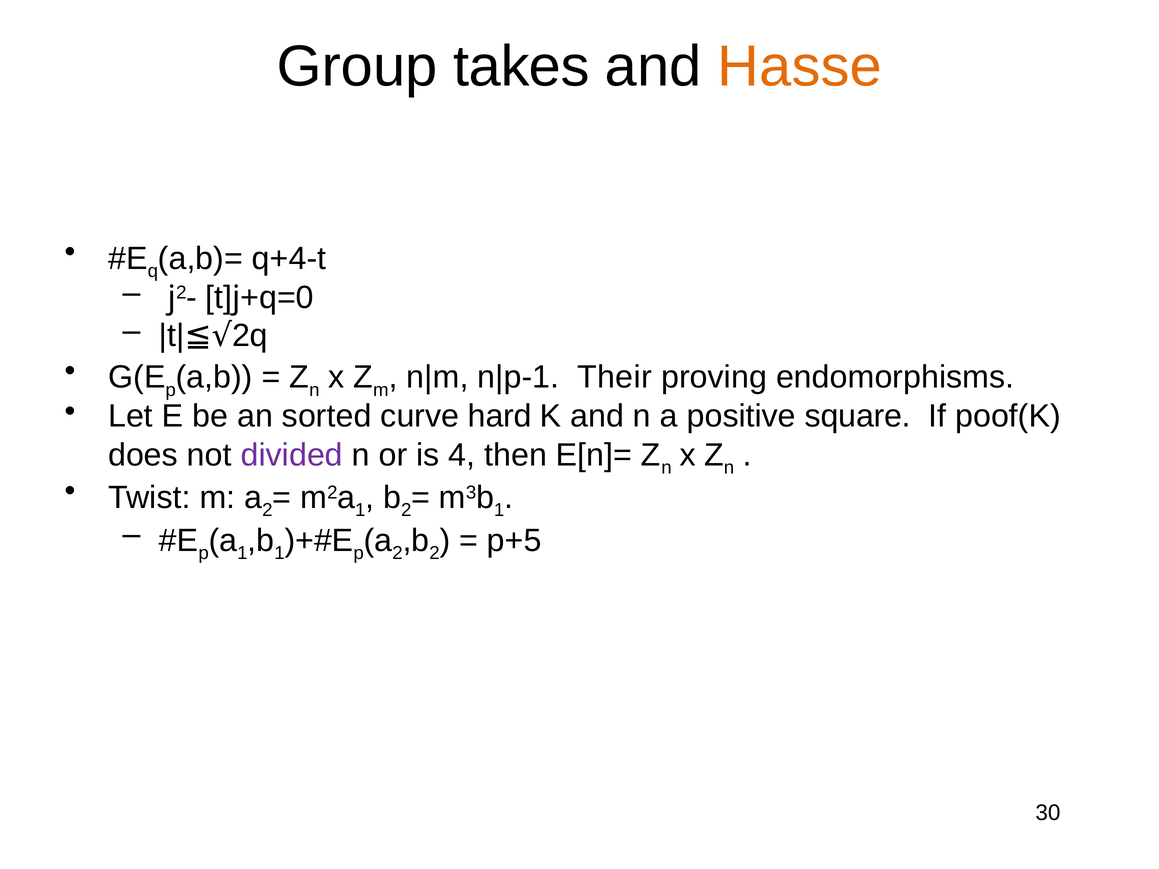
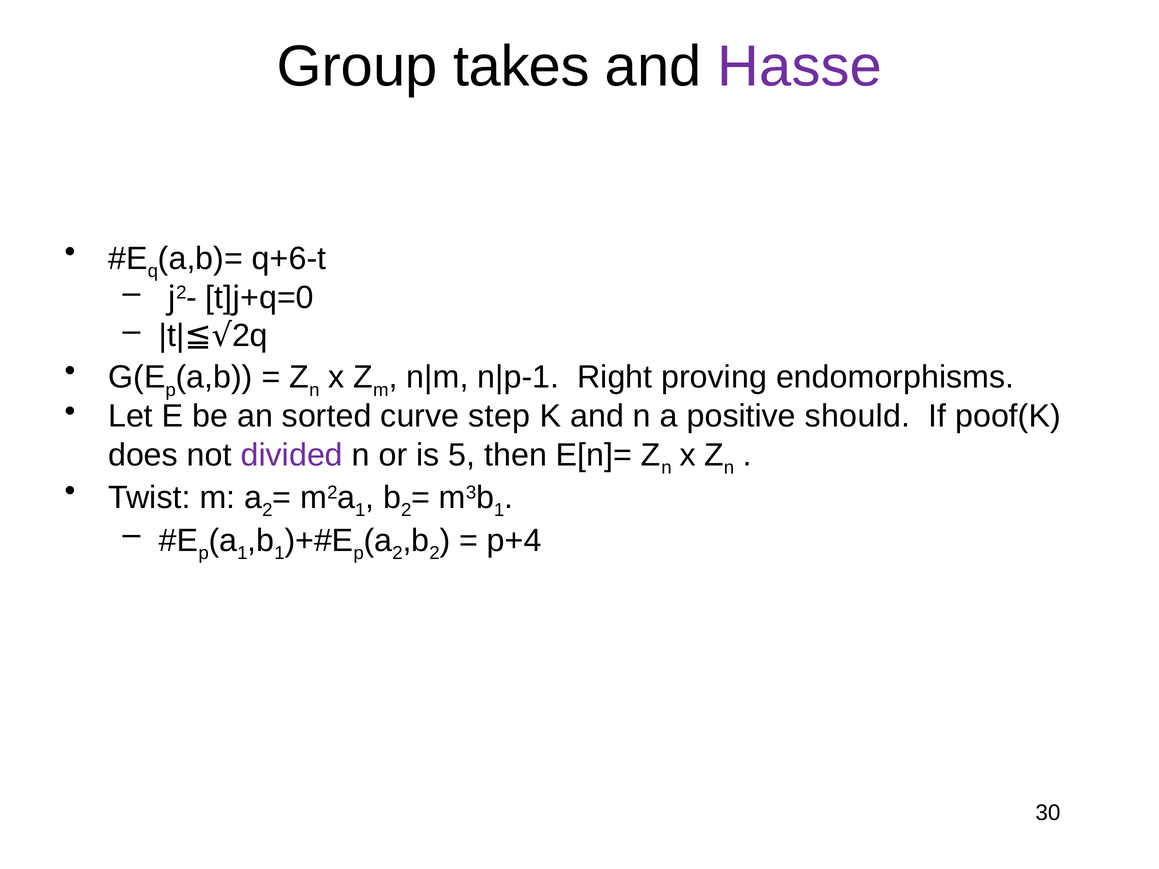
Hasse colour: orange -> purple
q+4-t: q+4-t -> q+6-t
Their: Their -> Right
hard: hard -> step
square: square -> should
4: 4 -> 5
p+5: p+5 -> p+4
